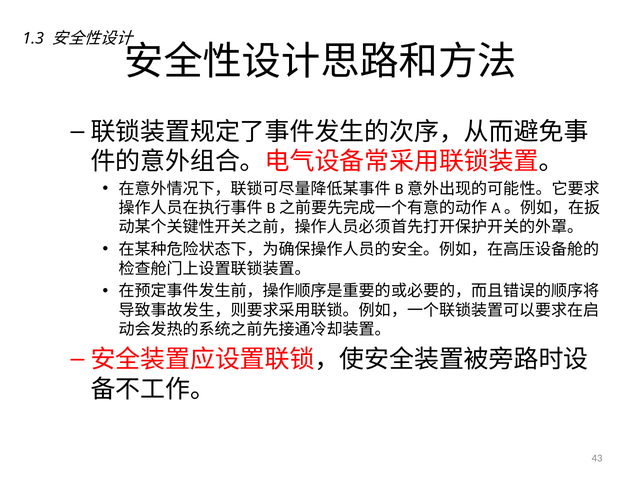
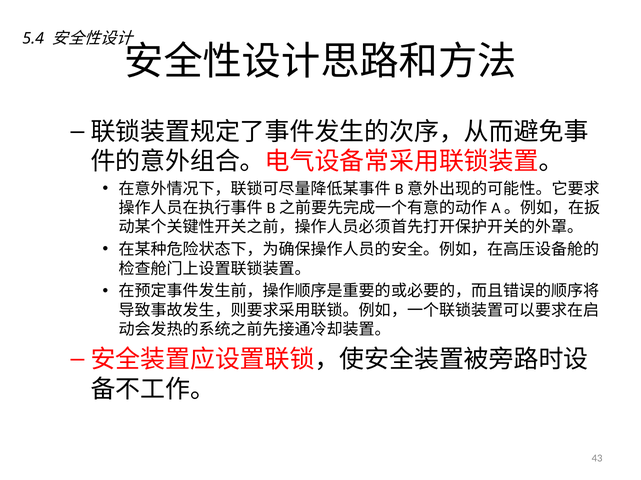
1.3: 1.3 -> 5.4
